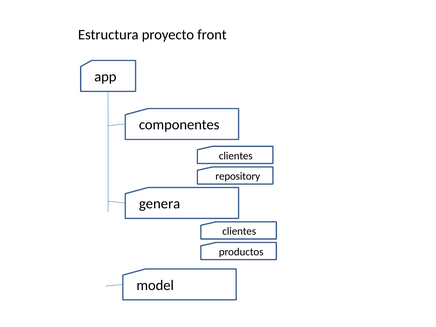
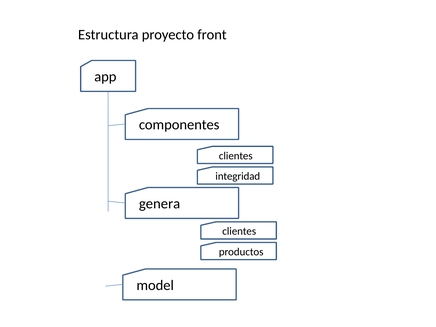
repository: repository -> integridad
